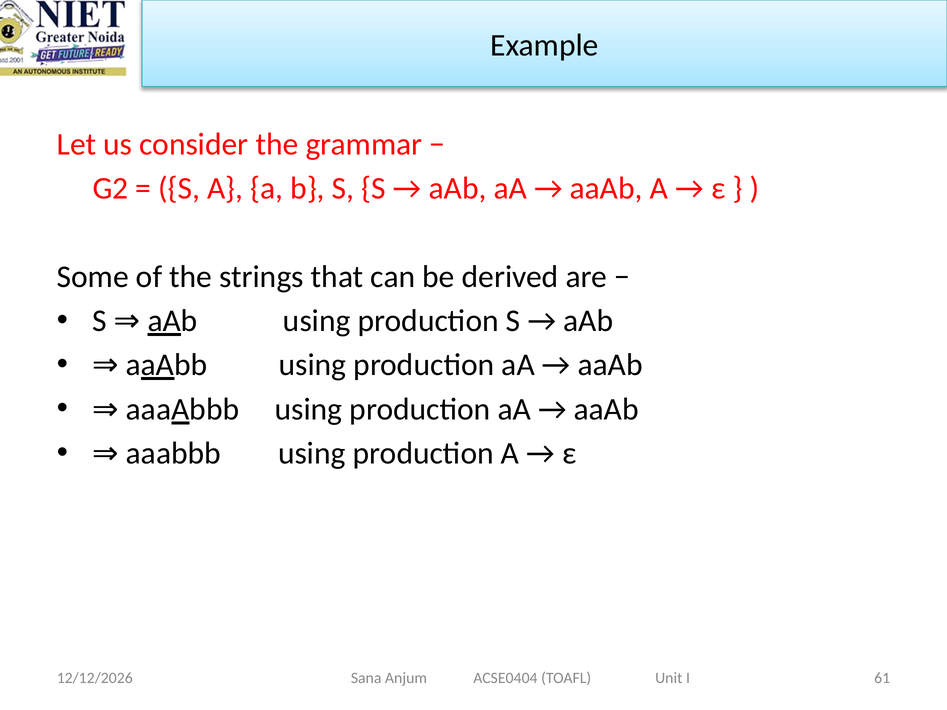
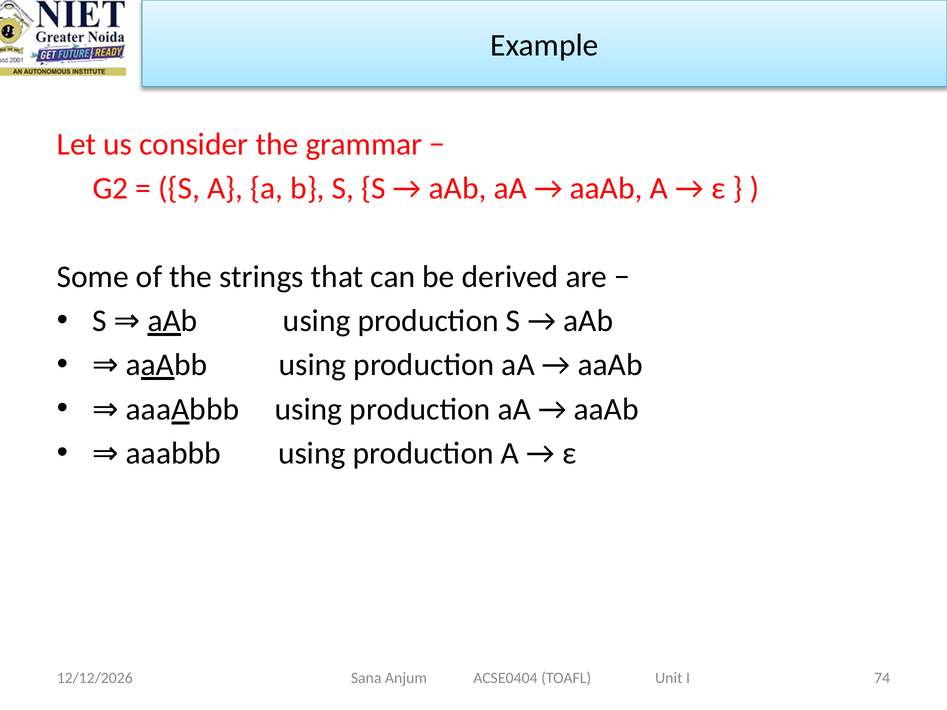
61: 61 -> 74
